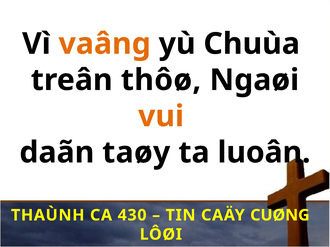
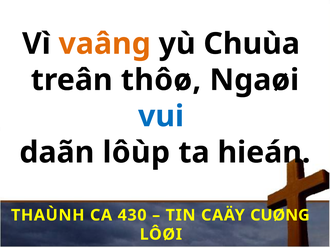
vui colour: orange -> blue
taøy: taøy -> lôùp
luoân: luoân -> hieán
